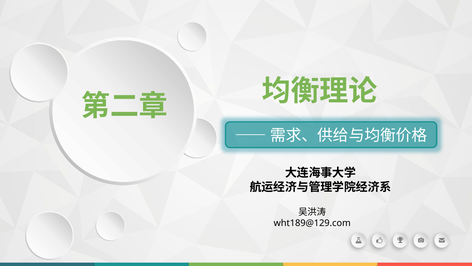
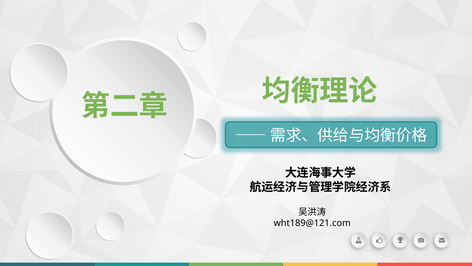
wht189@129.com: wht189@129.com -> wht189@121.com
